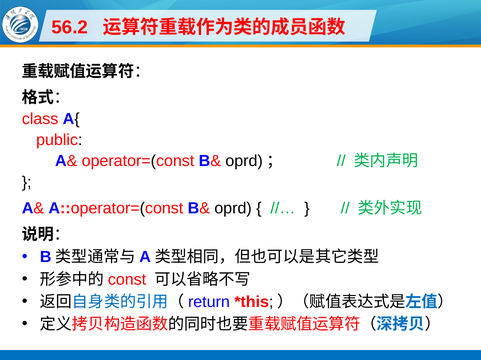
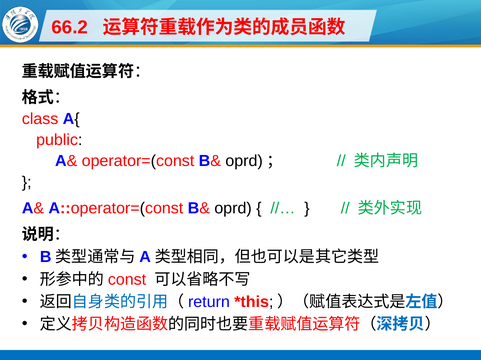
56.2: 56.2 -> 66.2
